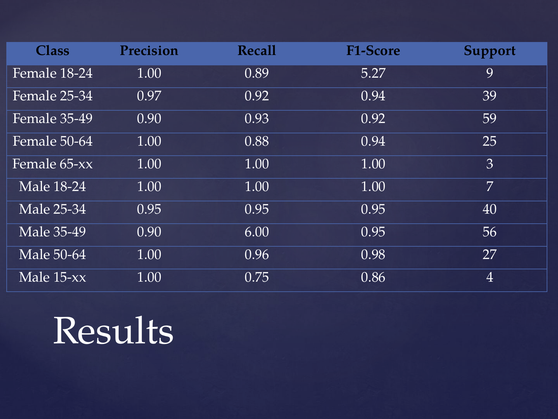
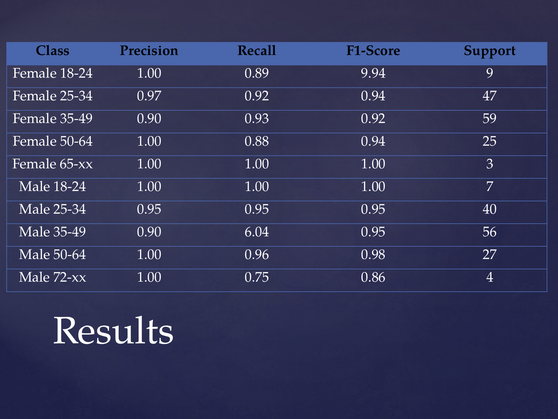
5.27: 5.27 -> 9.94
39: 39 -> 47
6.00: 6.00 -> 6.04
15-xx: 15-xx -> 72-xx
